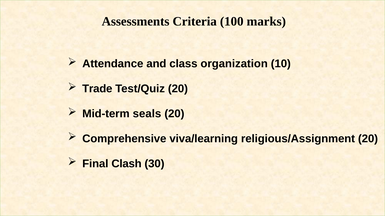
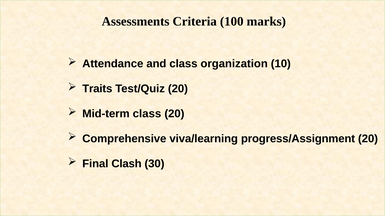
Trade: Trade -> Traits
Mid-term seals: seals -> class
religious/Assignment: religious/Assignment -> progress/Assignment
